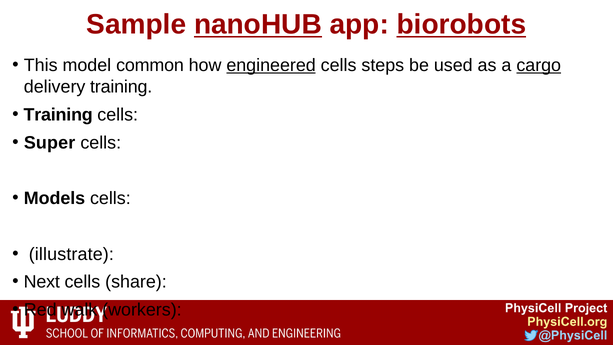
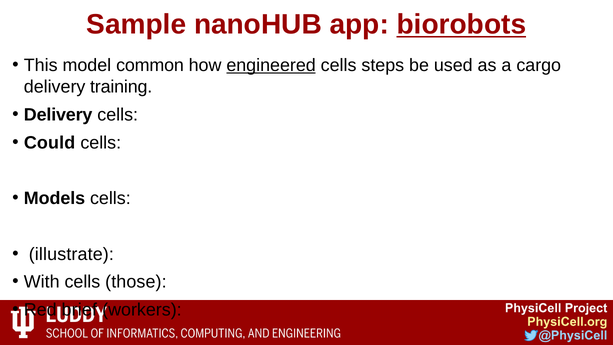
nanoHUB underline: present -> none
cargo underline: present -> none
Training at (58, 115): Training -> Delivery
Super: Super -> Could
Next: Next -> With
share: share -> those
walk: walk -> brief
